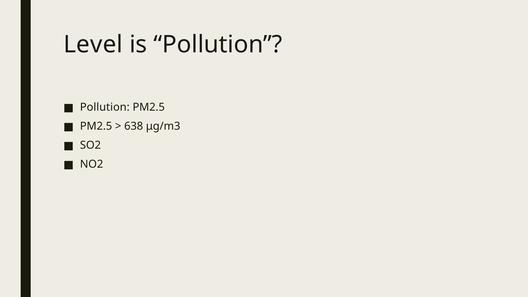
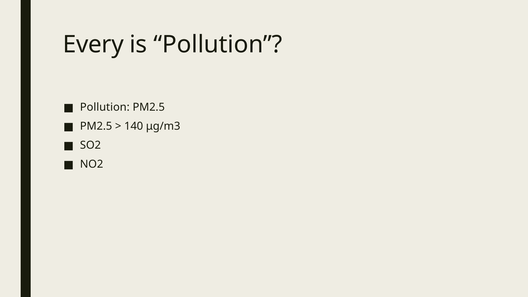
Level: Level -> Every
638: 638 -> 140
